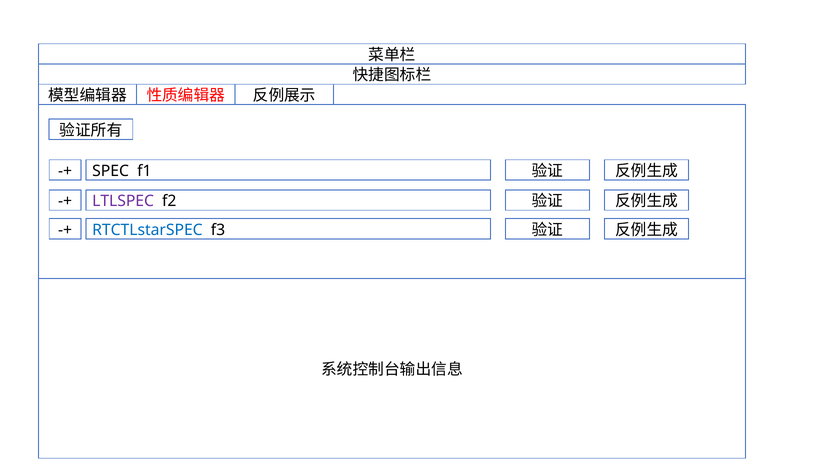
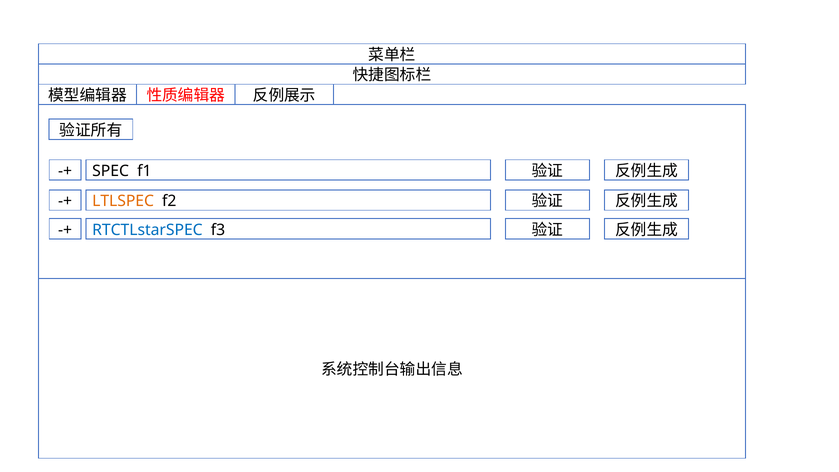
LTLSPEC colour: purple -> orange
